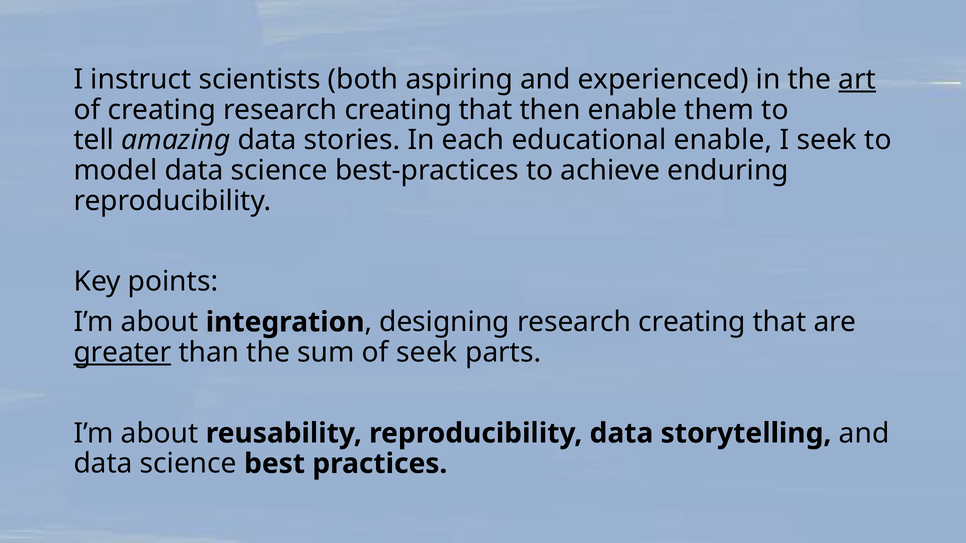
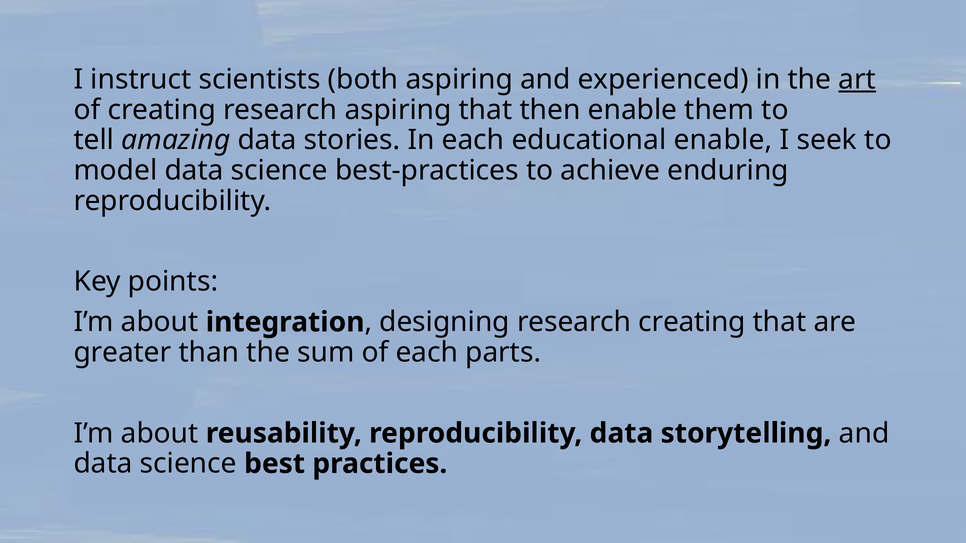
creating research creating: creating -> aspiring
greater underline: present -> none
of seek: seek -> each
